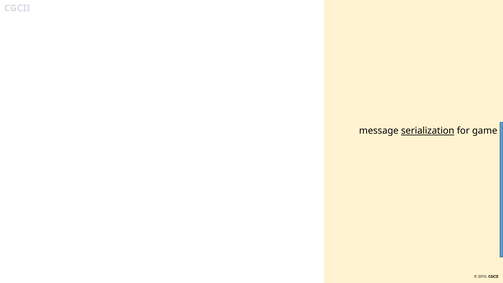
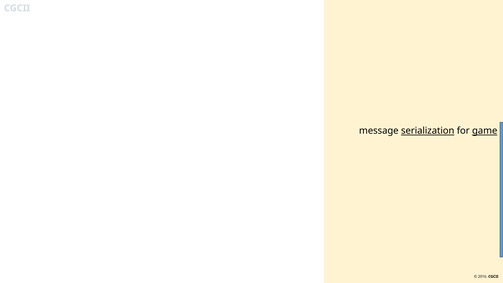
game underline: none -> present
